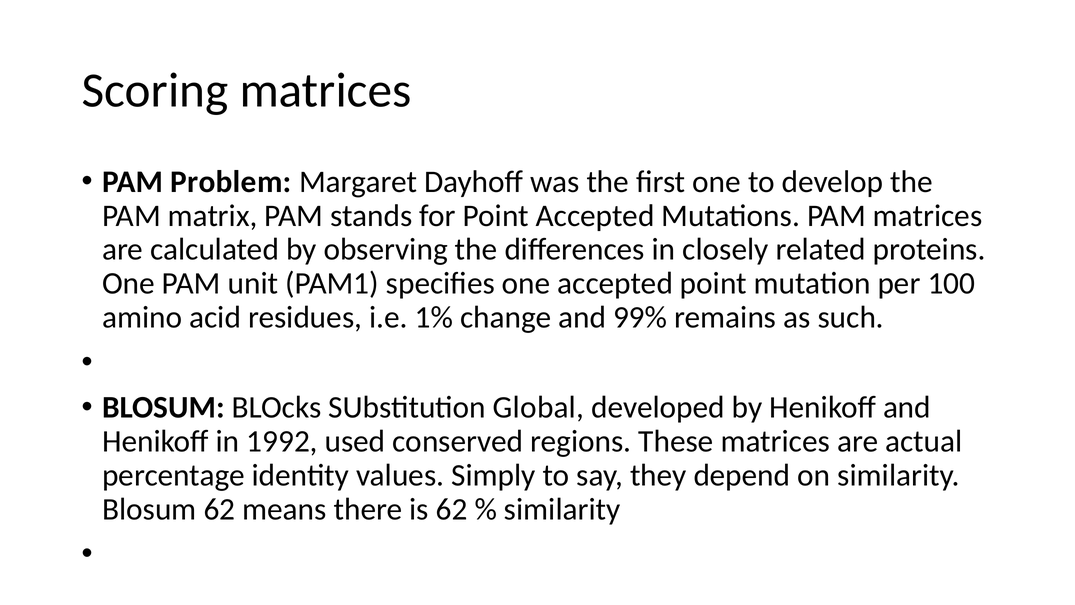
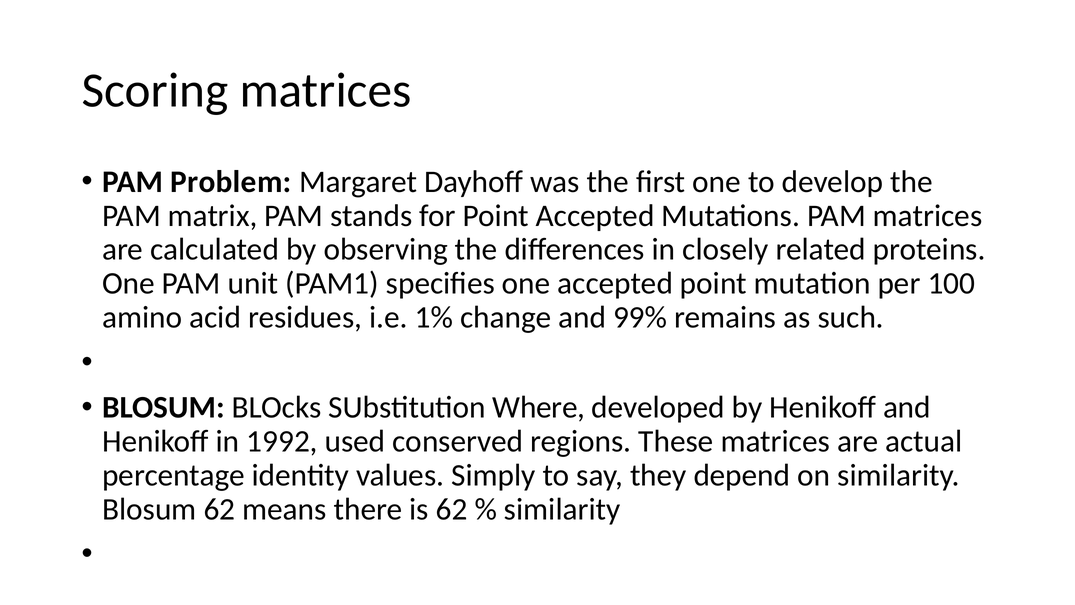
Global: Global -> Where
